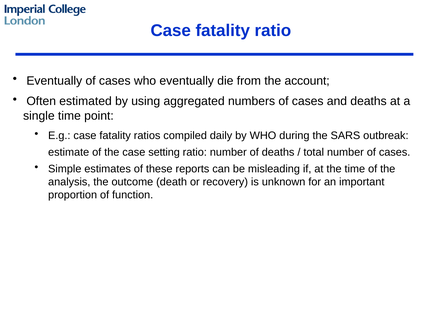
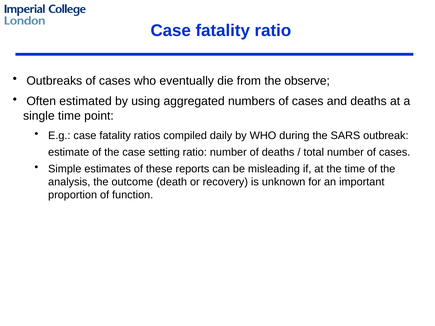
Eventually at (54, 81): Eventually -> Outbreaks
account: account -> observe
